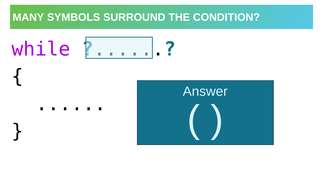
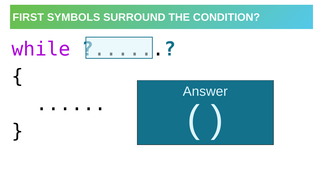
MANY: MANY -> FIRST
